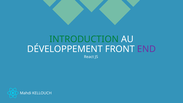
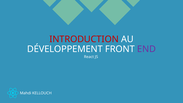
INTRODUCTION colour: green -> red
